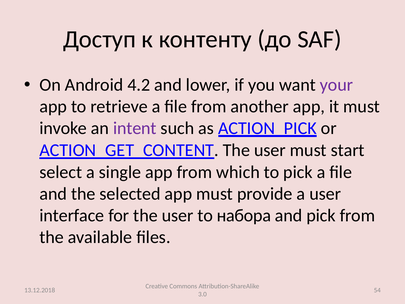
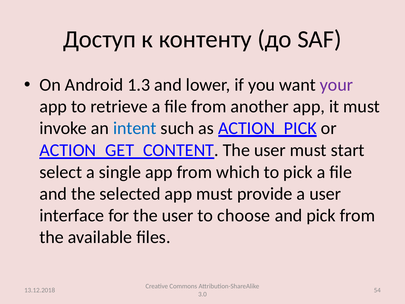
4.2: 4.2 -> 1.3
intent colour: purple -> blue
набора: набора -> choose
